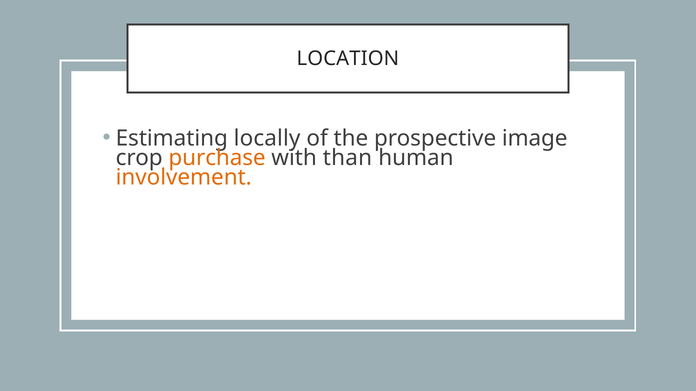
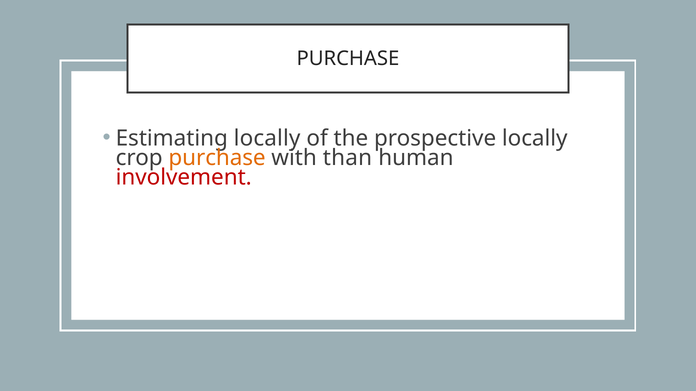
LOCATION at (348, 58): LOCATION -> PURCHASE
prospective image: image -> locally
involvement colour: orange -> red
